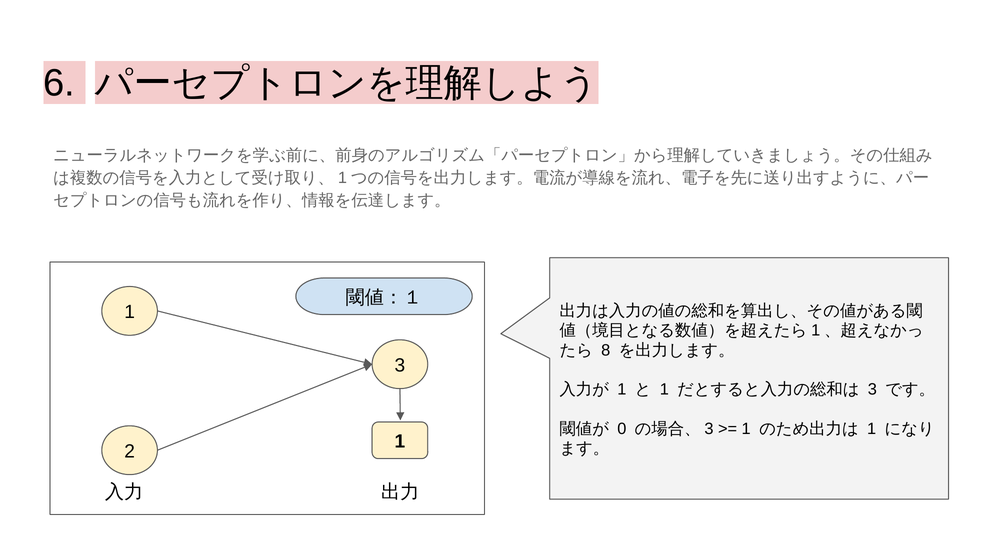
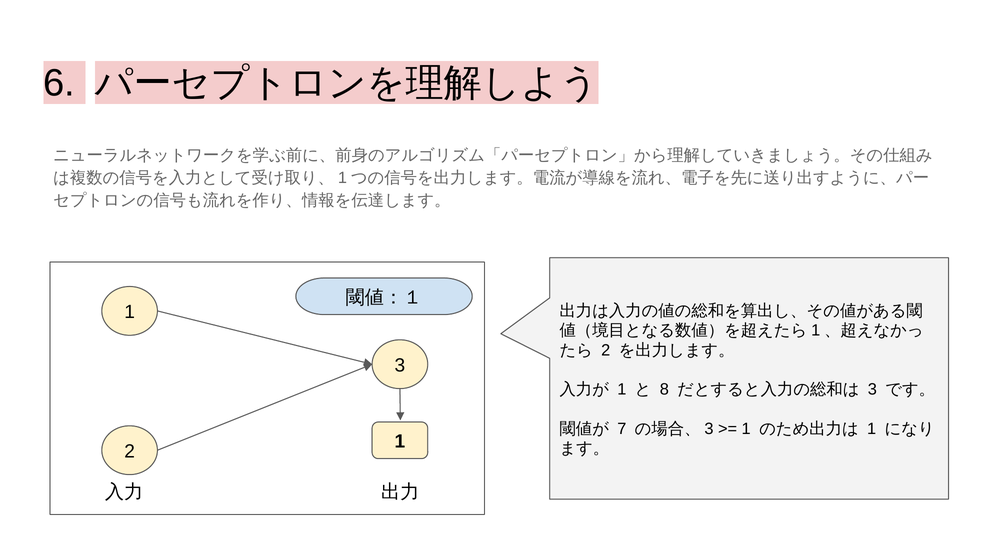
8 at (606, 350): 8 -> 2
1 at (664, 390): 1 -> 8
0: 0 -> 7
